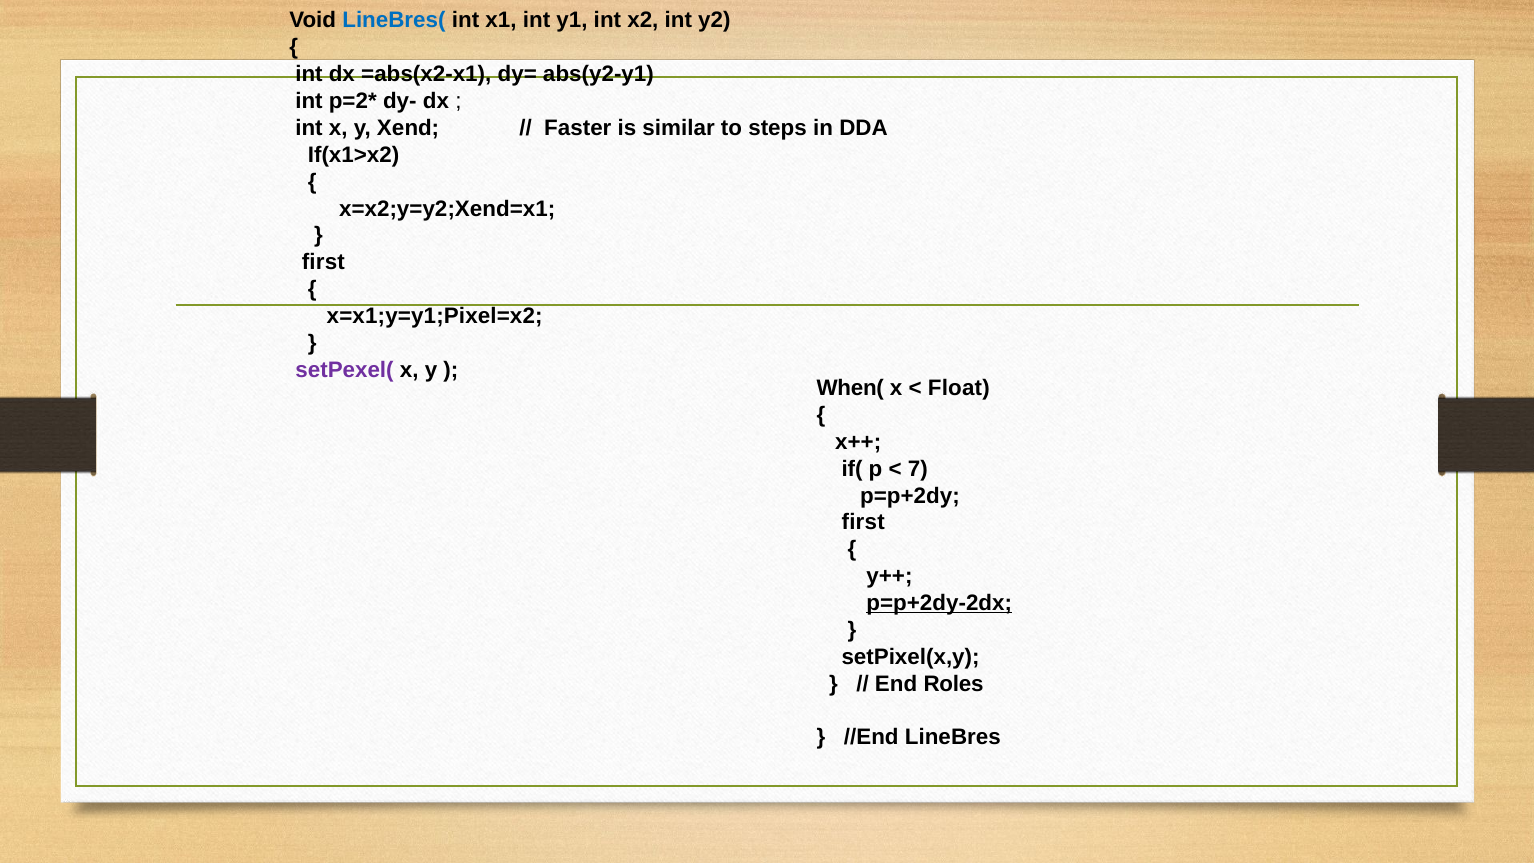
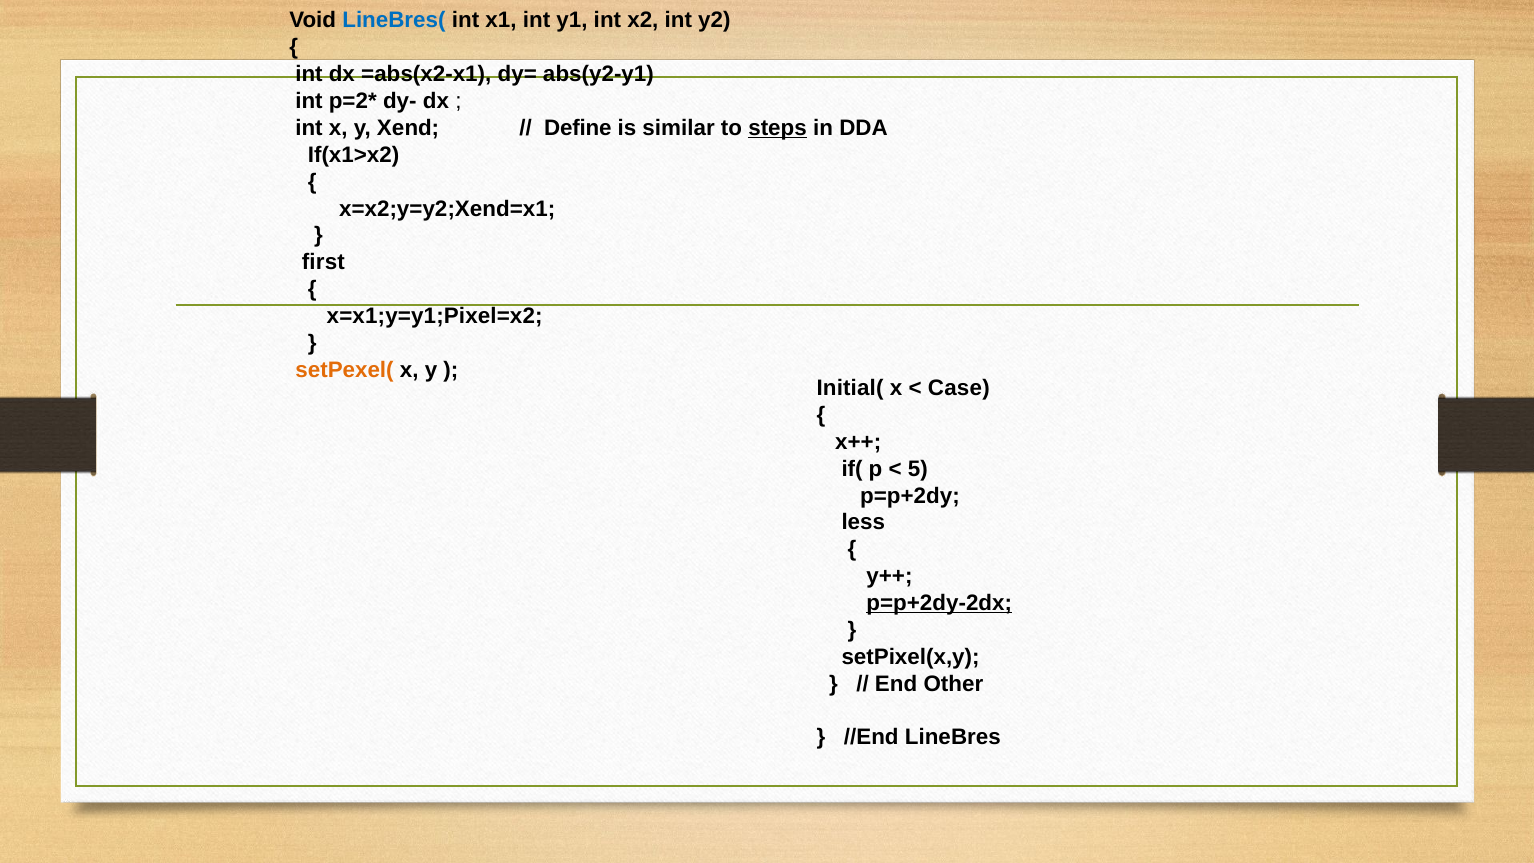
Faster: Faster -> Define
steps underline: none -> present
setPexel( colour: purple -> orange
When(: When( -> Initial(
Float: Float -> Case
7: 7 -> 5
first at (863, 522): first -> less
Roles: Roles -> Other
